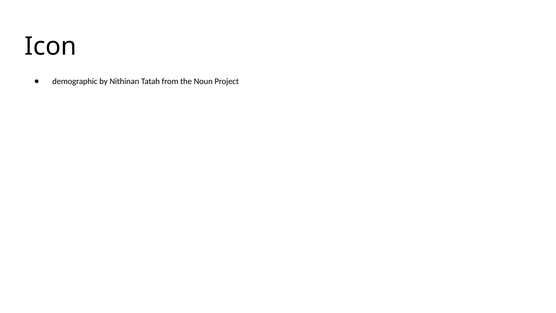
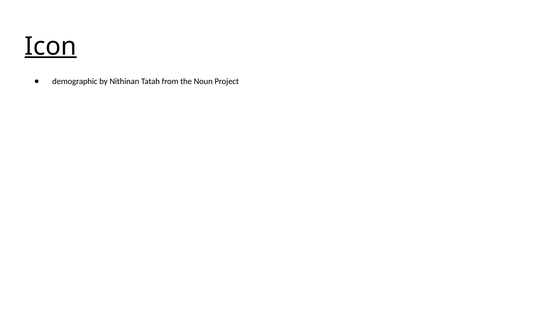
Icon underline: none -> present
